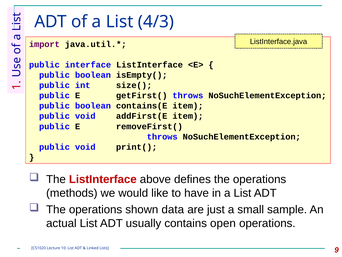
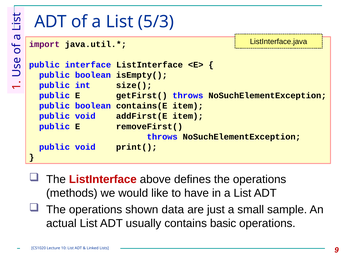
4/3: 4/3 -> 5/3
open: open -> basic
